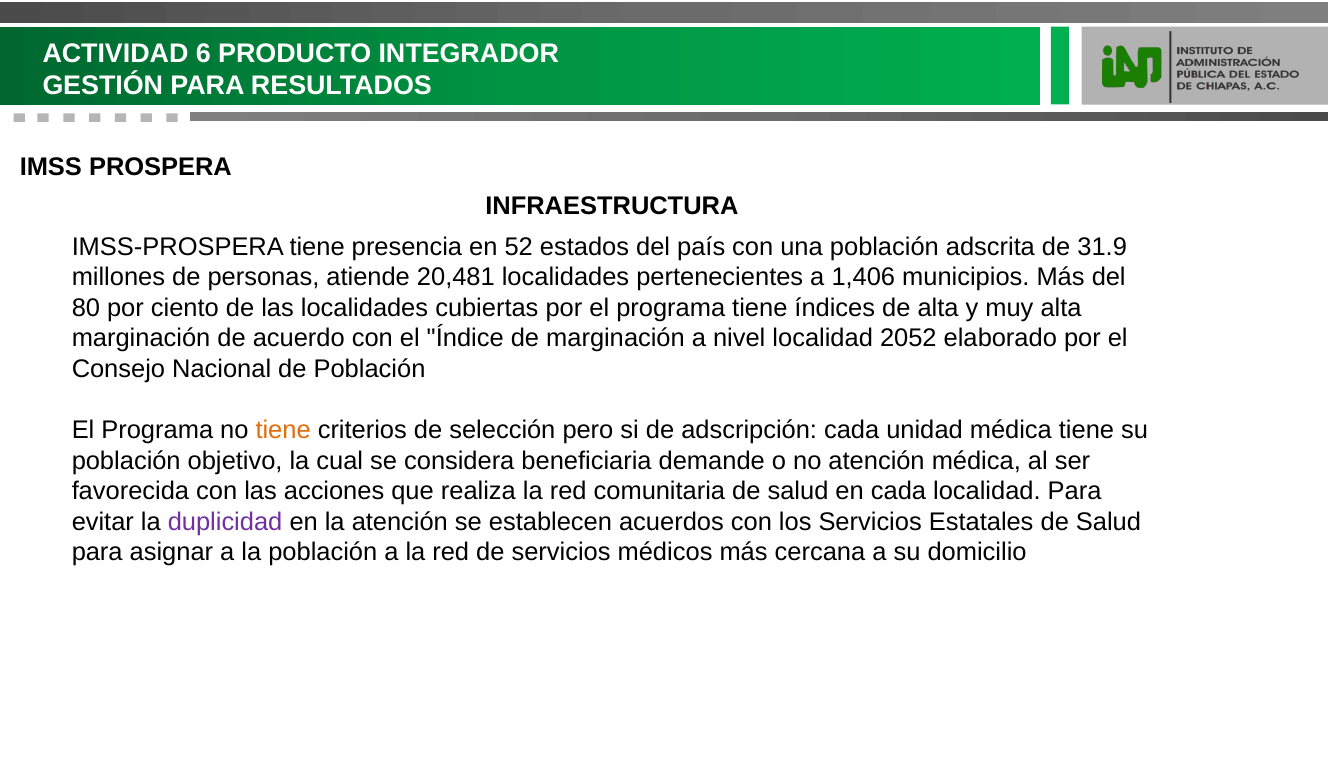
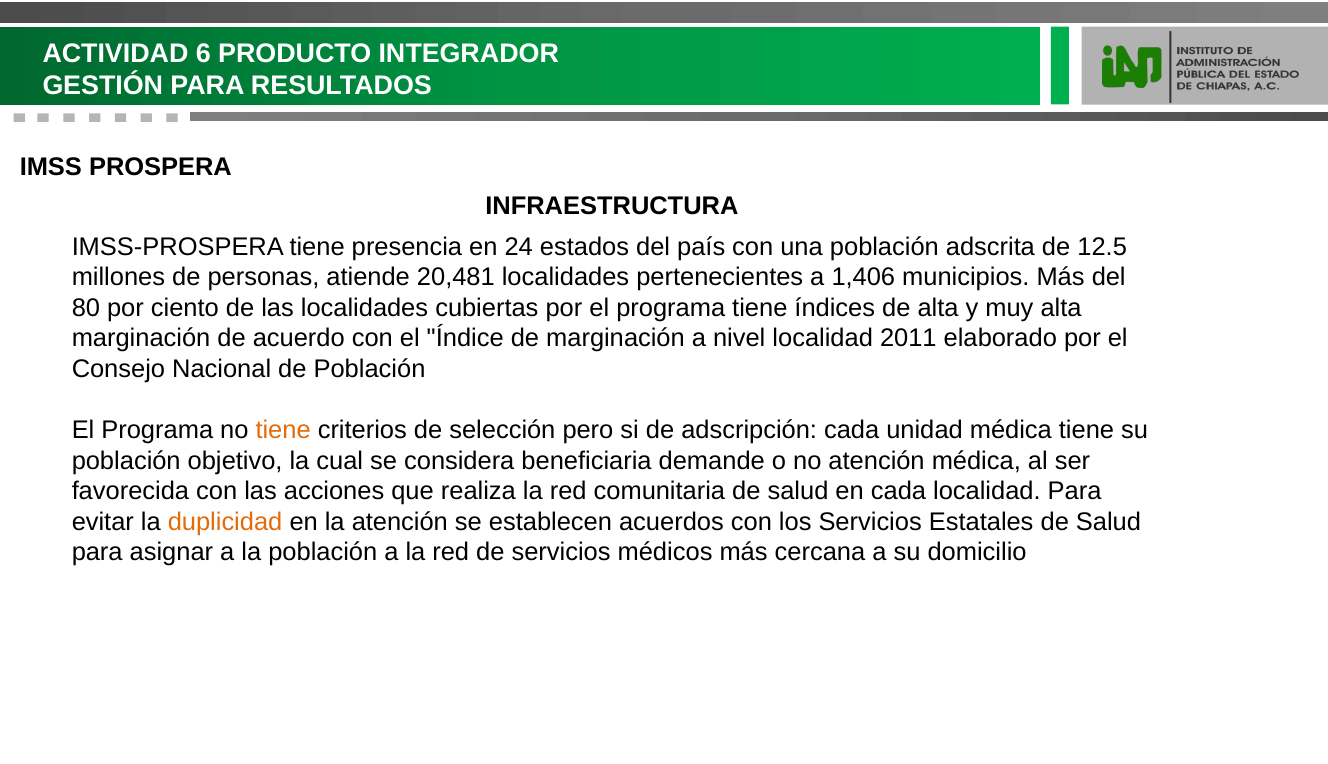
52: 52 -> 24
31.9: 31.9 -> 12.5
2052: 2052 -> 2011
duplicidad colour: purple -> orange
